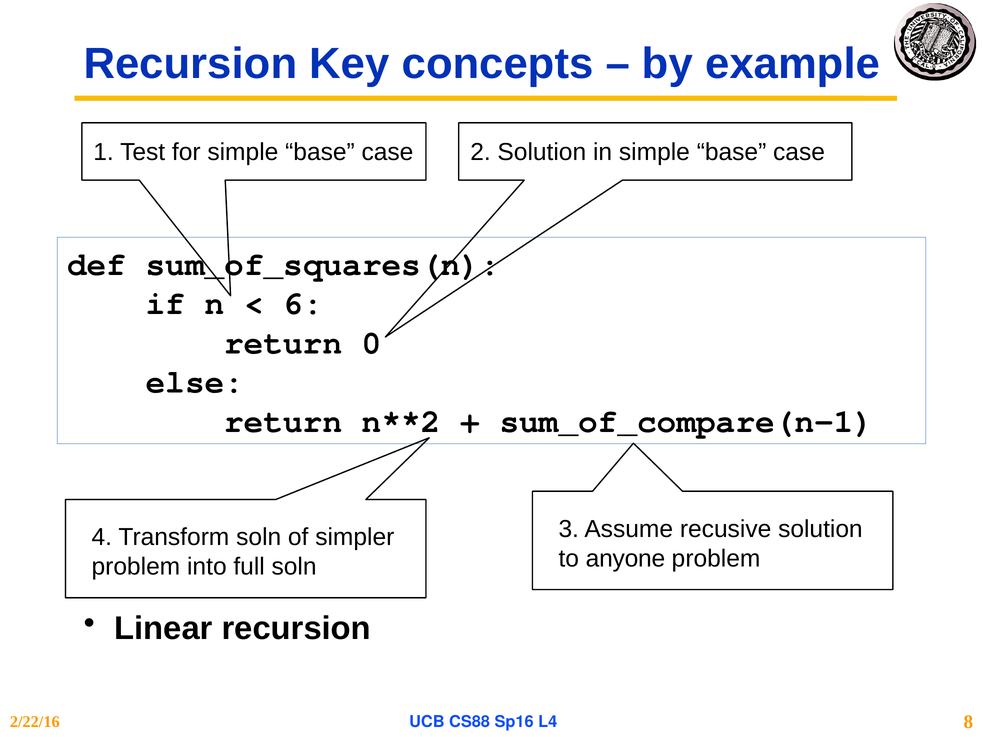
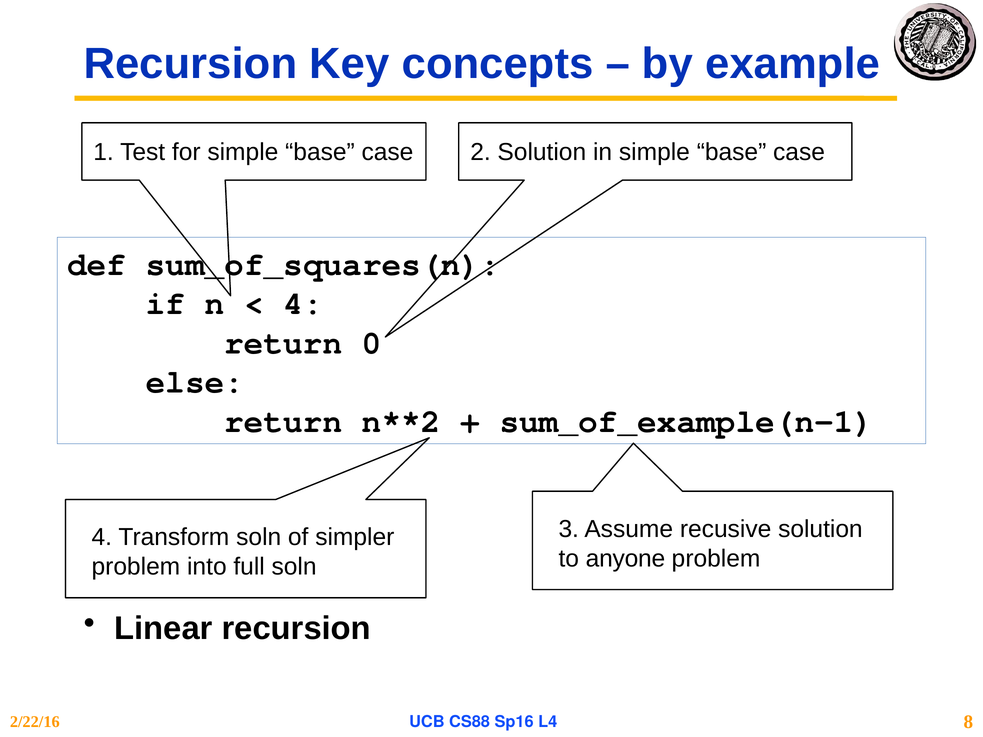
6 at (303, 304): 6 -> 4
sum_of_compare(n-1: sum_of_compare(n-1 -> sum_of_example(n-1
